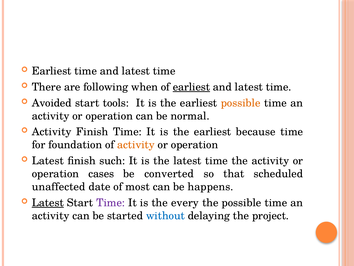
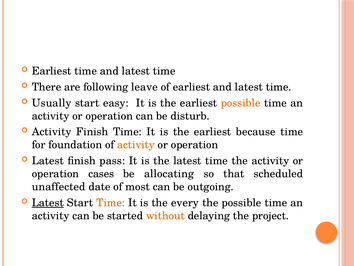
when: when -> leave
earliest at (191, 87) underline: present -> none
Avoided: Avoided -> Usually
tools: tools -> easy
normal: normal -> disturb
such: such -> pass
converted: converted -> allocating
happens: happens -> outgoing
Time at (111, 202) colour: purple -> orange
without colour: blue -> orange
